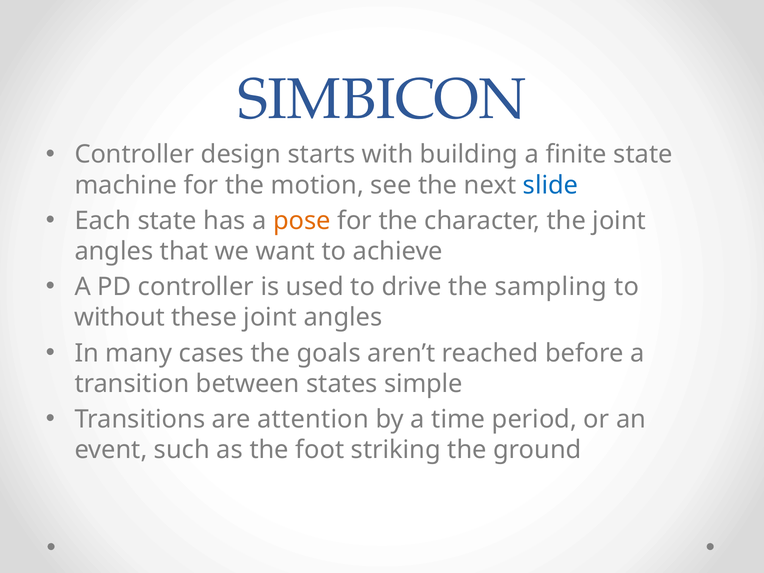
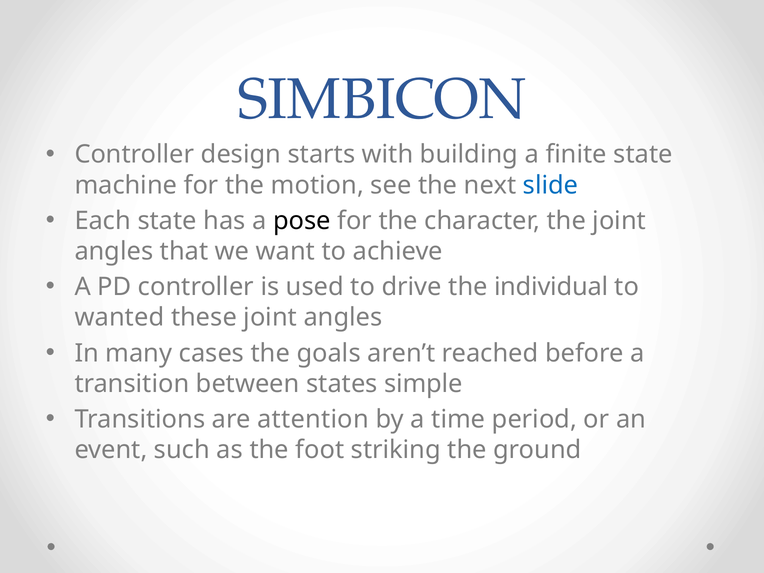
pose colour: orange -> black
sampling: sampling -> individual
without: without -> wanted
